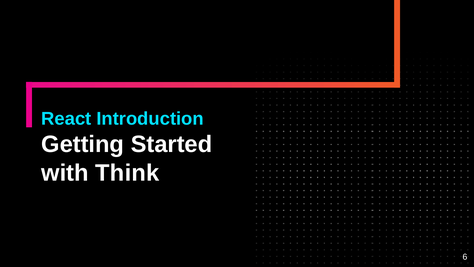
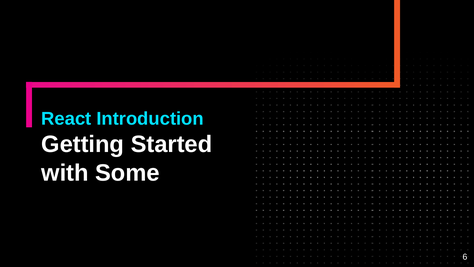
Think: Think -> Some
